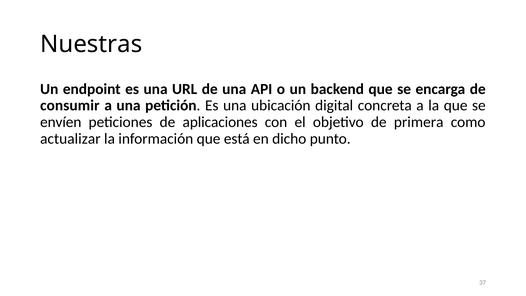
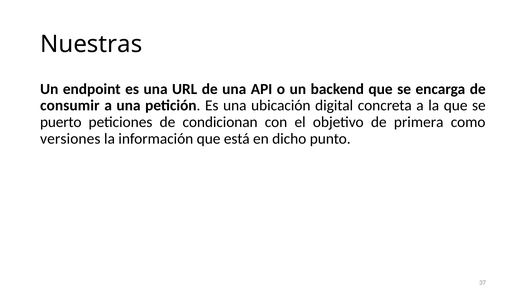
envíen: envíen -> puerto
aplicaciones: aplicaciones -> condicionan
actualizar: actualizar -> versiones
